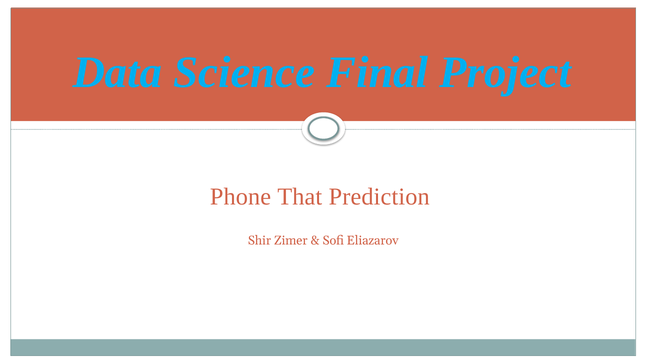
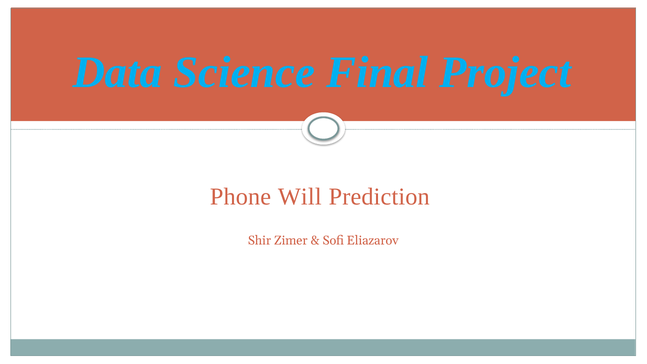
That: That -> Will
